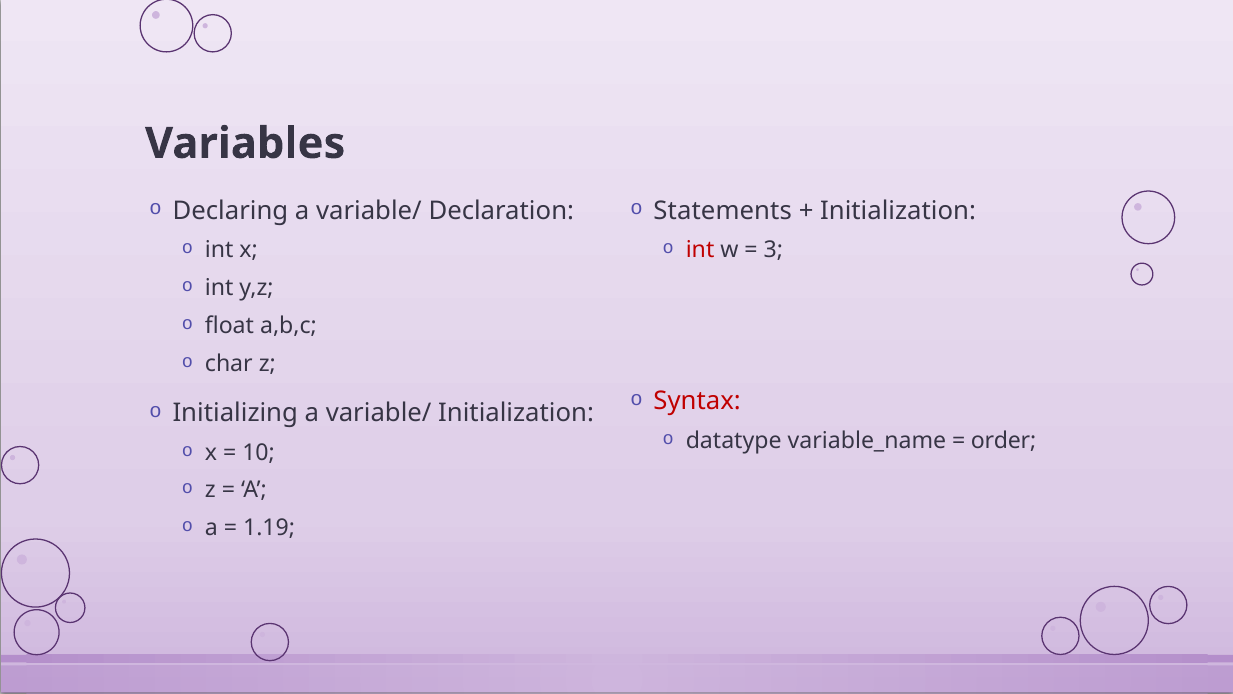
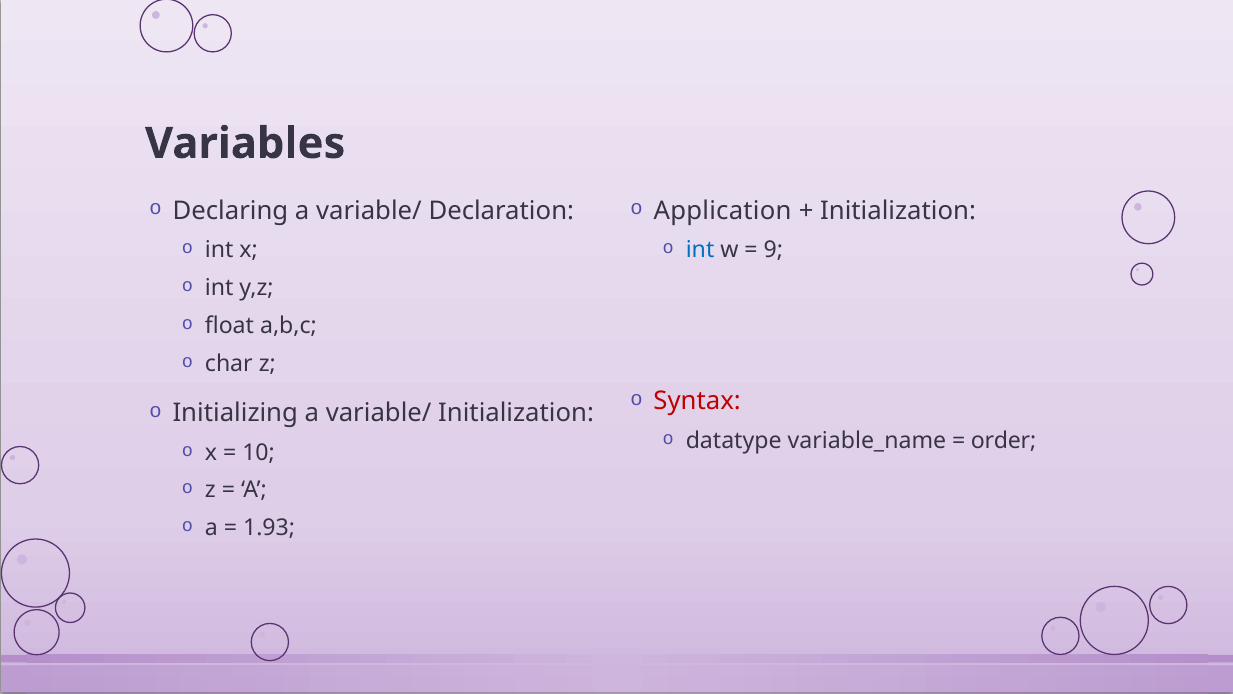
Statements: Statements -> Application
int at (700, 250) colour: red -> blue
3: 3 -> 9
1.19: 1.19 -> 1.93
